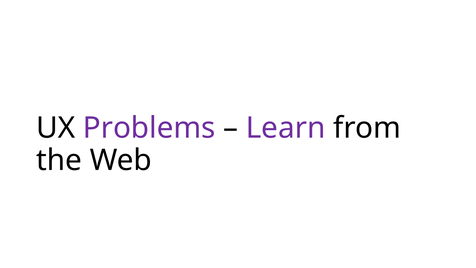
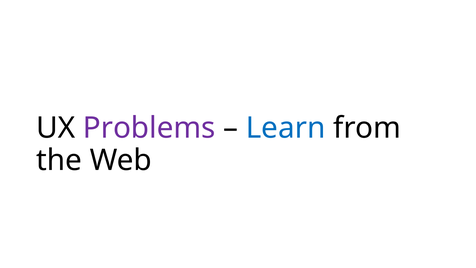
Learn colour: purple -> blue
